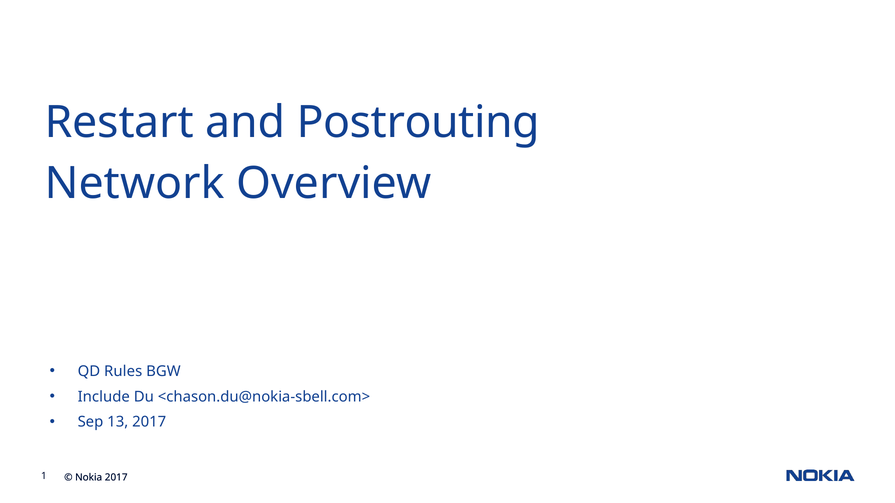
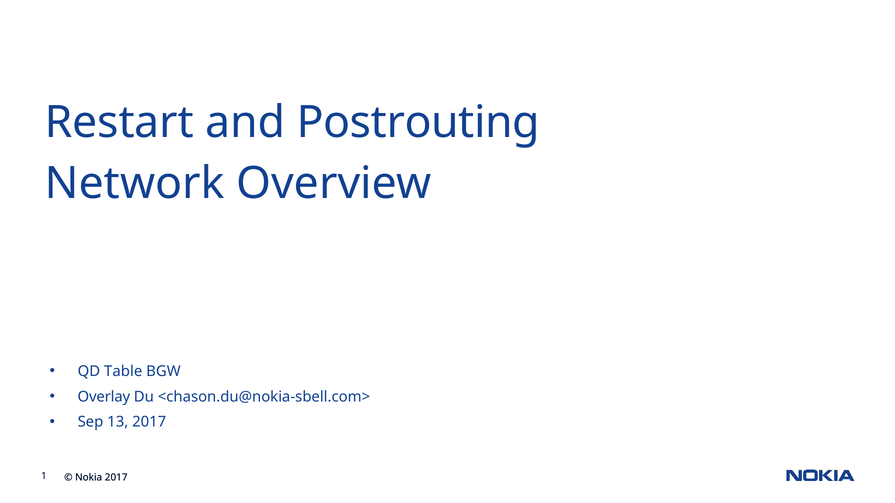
Rules: Rules -> Table
Include: Include -> Overlay
